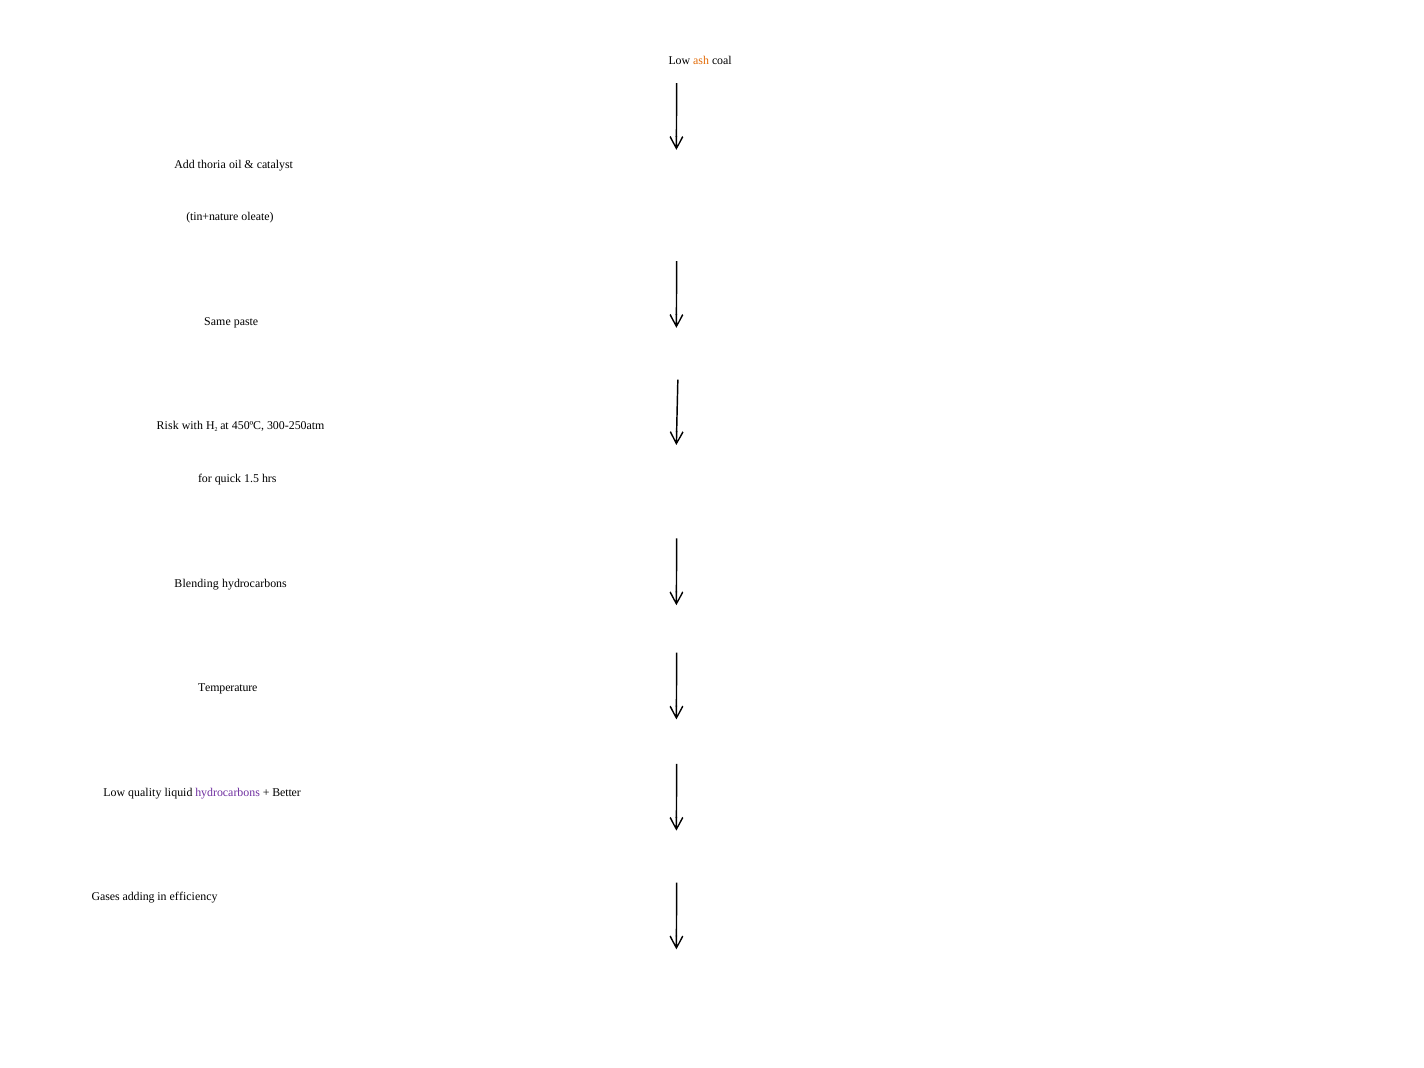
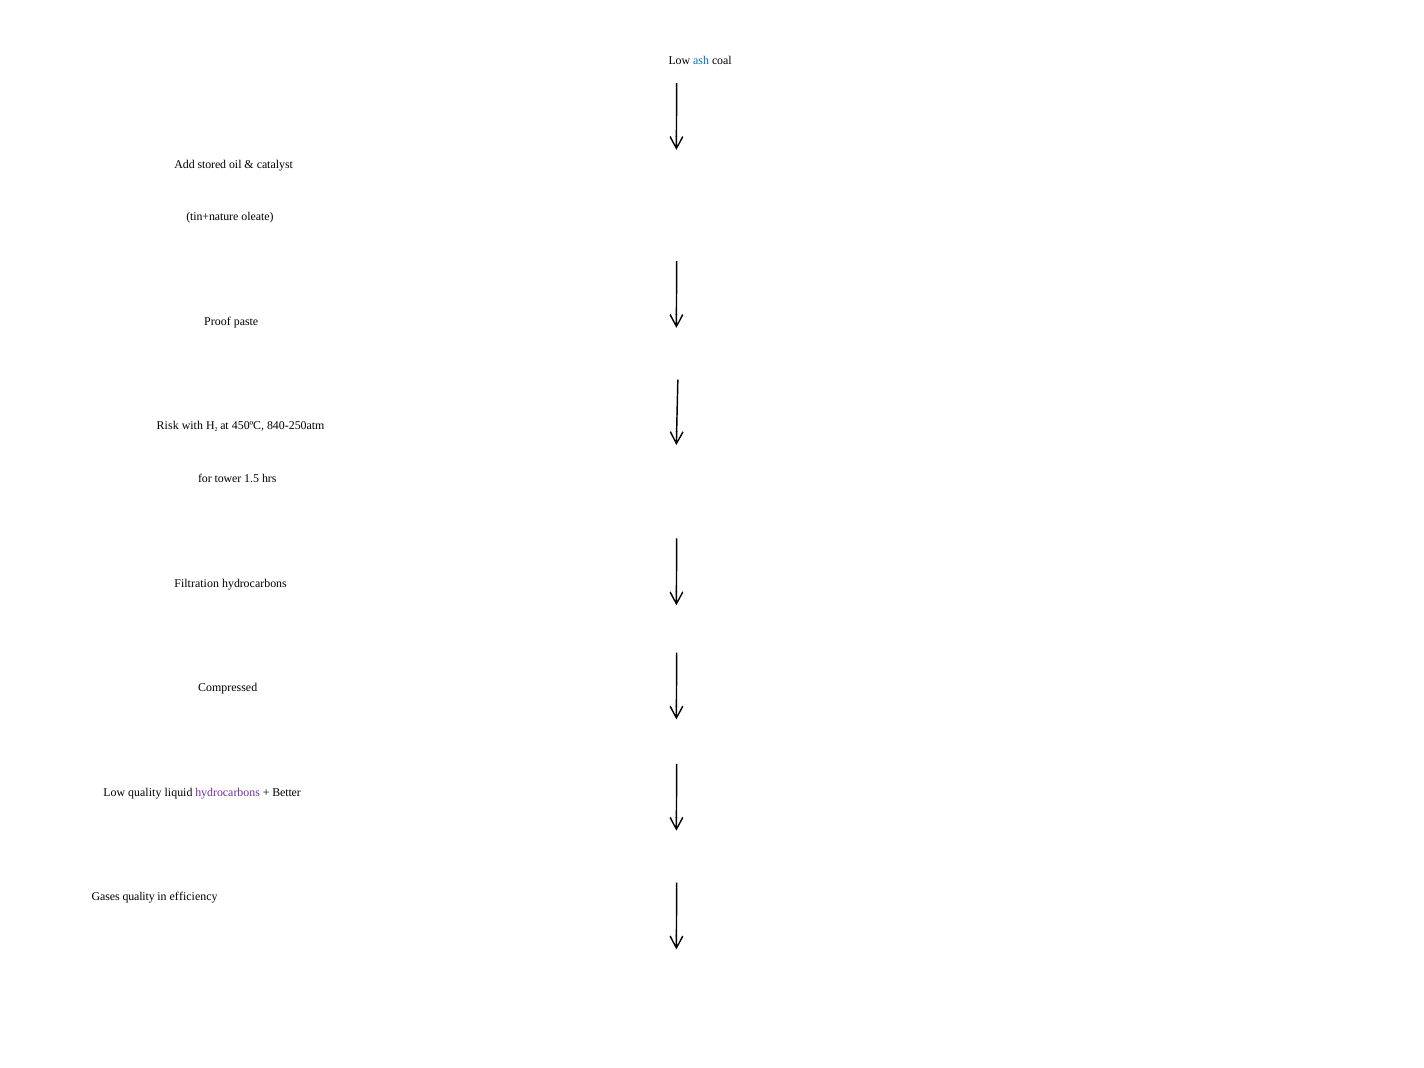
ash colour: orange -> blue
thoria: thoria -> stored
Same: Same -> Proof
300-250atm: 300-250atm -> 840-250atm
quick: quick -> tower
Blending: Blending -> Filtration
Temperature: Temperature -> Compressed
Gases adding: adding -> quality
